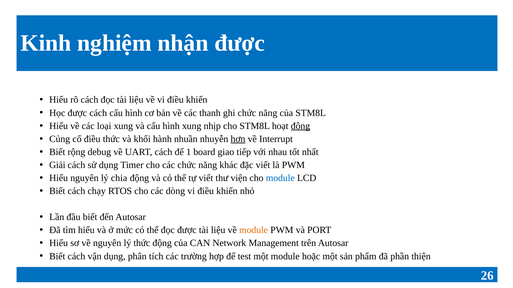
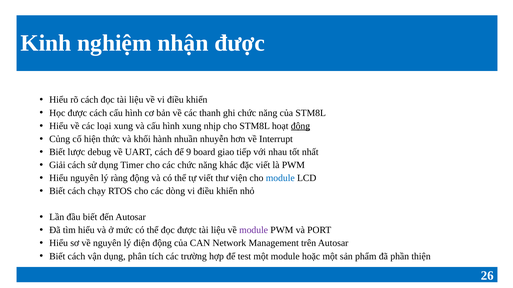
cố điều: điều -> hiện
hơn underline: present -> none
rộng: rộng -> lược
1: 1 -> 9
chia: chia -> ràng
module at (254, 231) colour: orange -> purple
lý thức: thức -> điện
